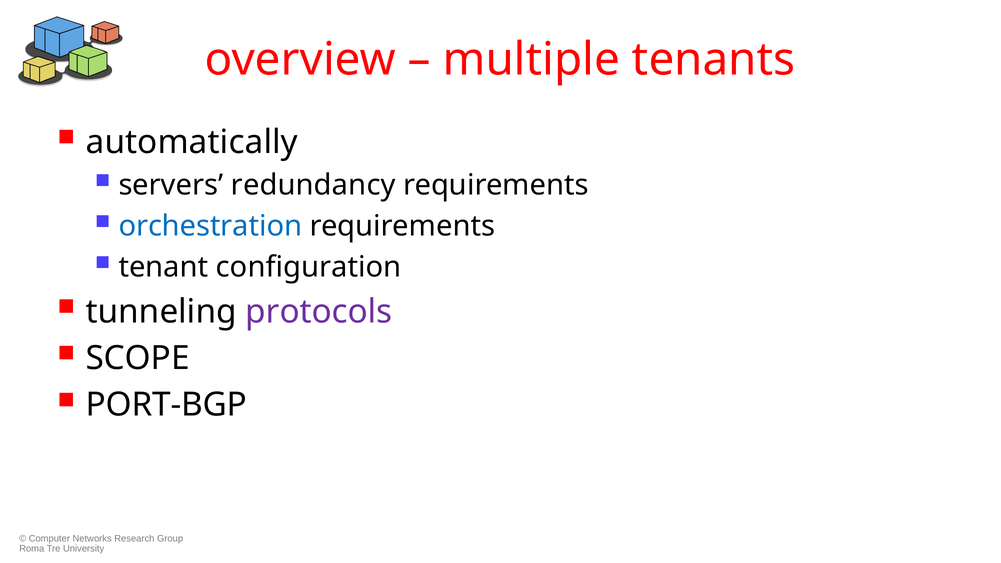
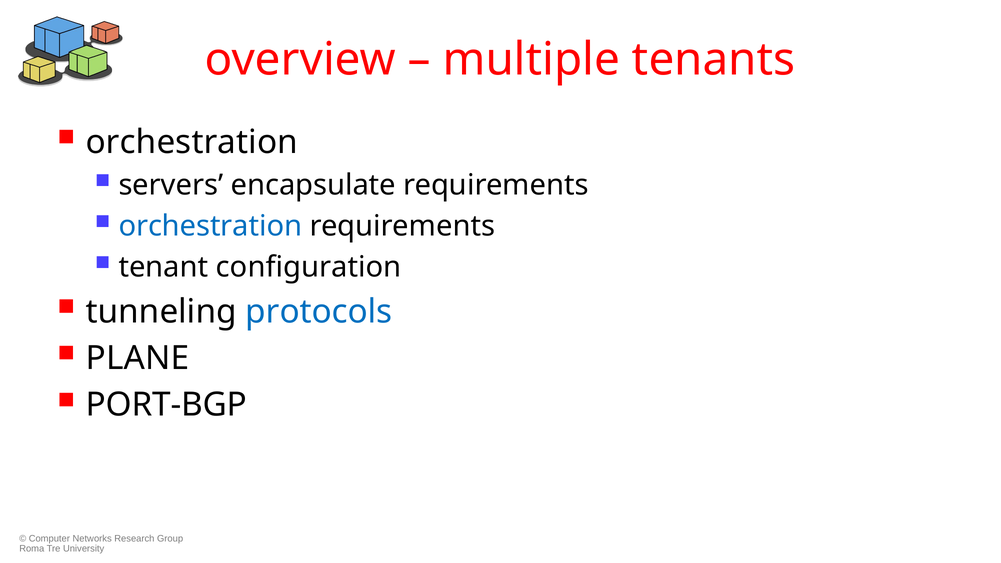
automatically at (192, 142): automatically -> orchestration
redundancy: redundancy -> encapsulate
protocols colour: purple -> blue
SCOPE: SCOPE -> PLANE
